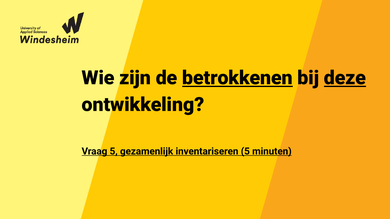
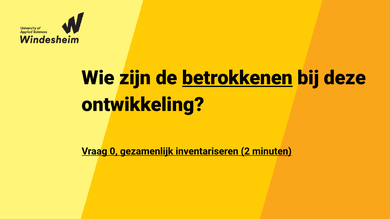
deze underline: present -> none
Vraag 5: 5 -> 0
inventariseren 5: 5 -> 2
